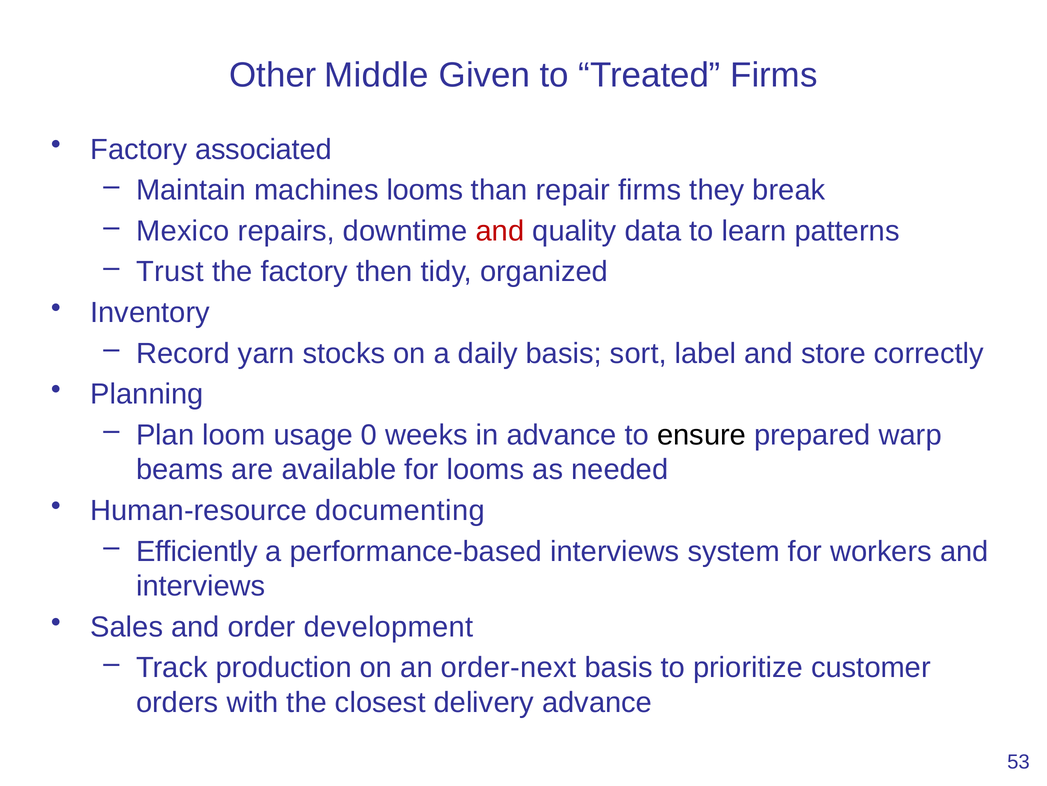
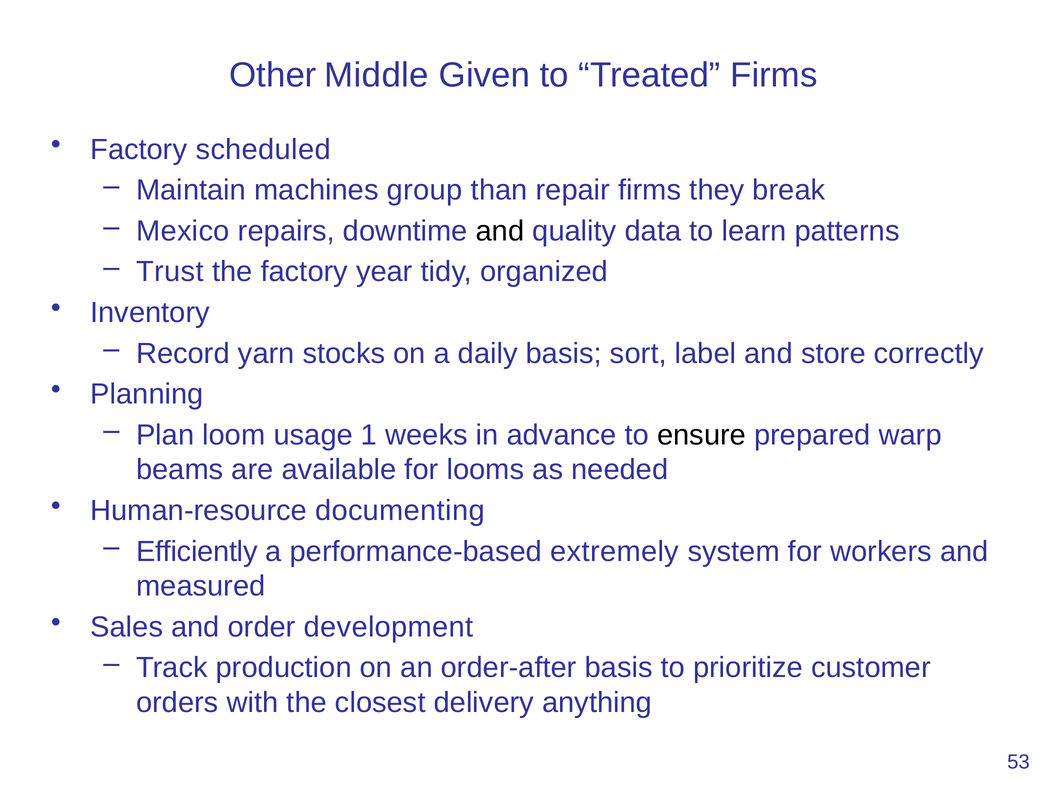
associated: associated -> scheduled
machines looms: looms -> group
and at (500, 231) colour: red -> black
then: then -> year
0: 0 -> 1
performance-based interviews: interviews -> extremely
interviews at (201, 586): interviews -> measured
order-next: order-next -> order-after
delivery advance: advance -> anything
